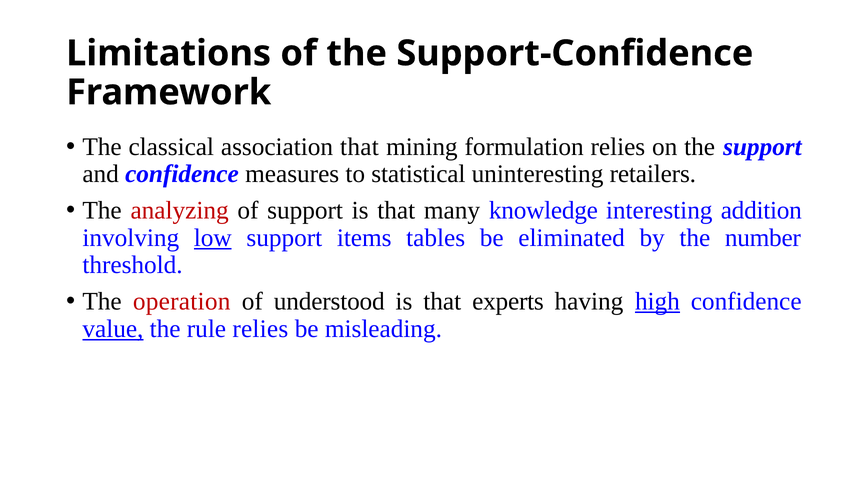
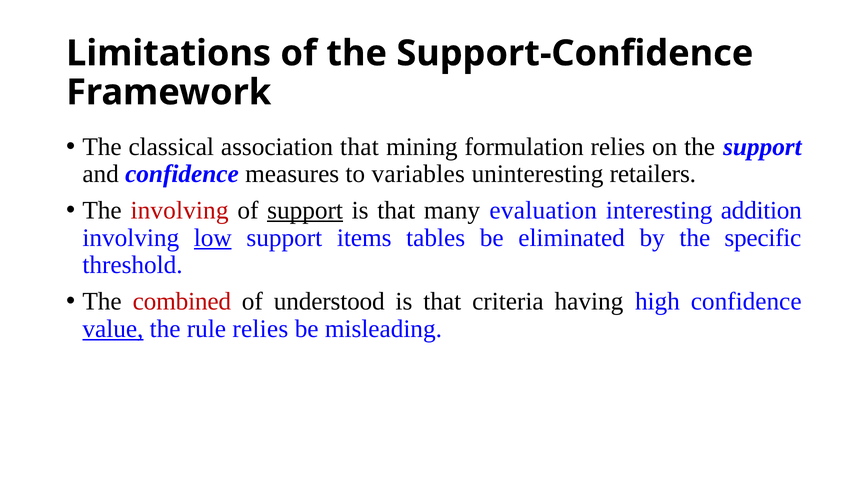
statistical: statistical -> variables
The analyzing: analyzing -> involving
support at (305, 210) underline: none -> present
knowledge: knowledge -> evaluation
number: number -> specific
operation: operation -> combined
experts: experts -> criteria
high underline: present -> none
